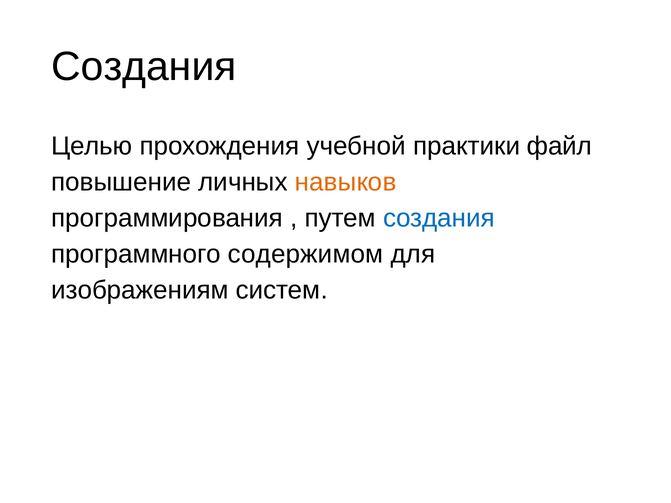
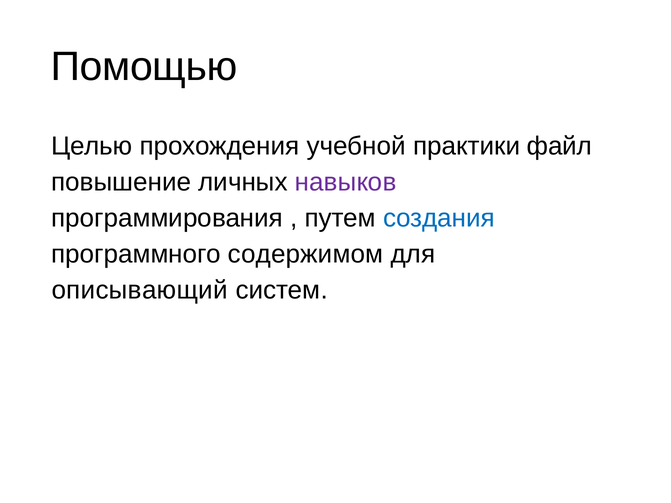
Создания at (144, 67): Создания -> Помощью
навыков colour: orange -> purple
изображениям: изображениям -> описывающий
